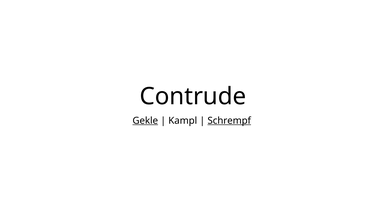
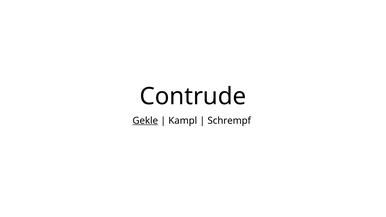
Schrempf underline: present -> none
